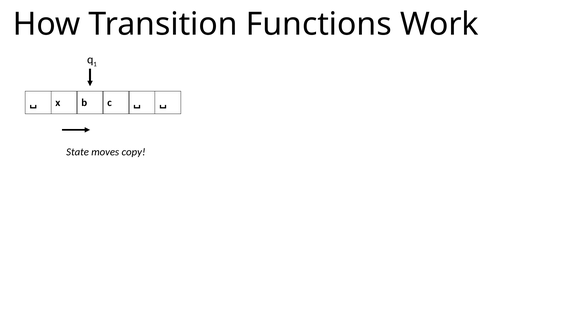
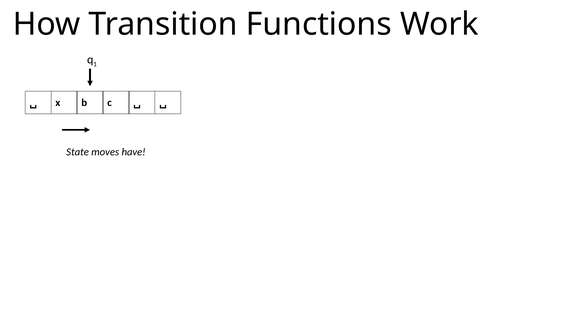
copy: copy -> have
